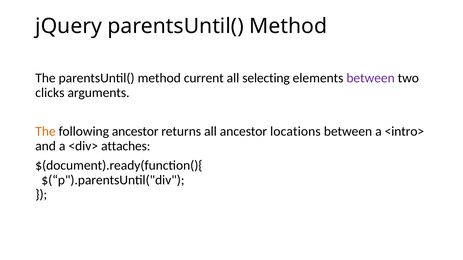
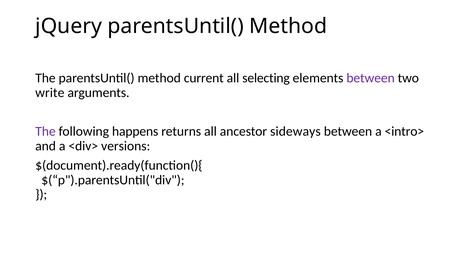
clicks: clicks -> write
The at (45, 132) colour: orange -> purple
following ancestor: ancestor -> happens
locations: locations -> sideways
attaches: attaches -> versions
